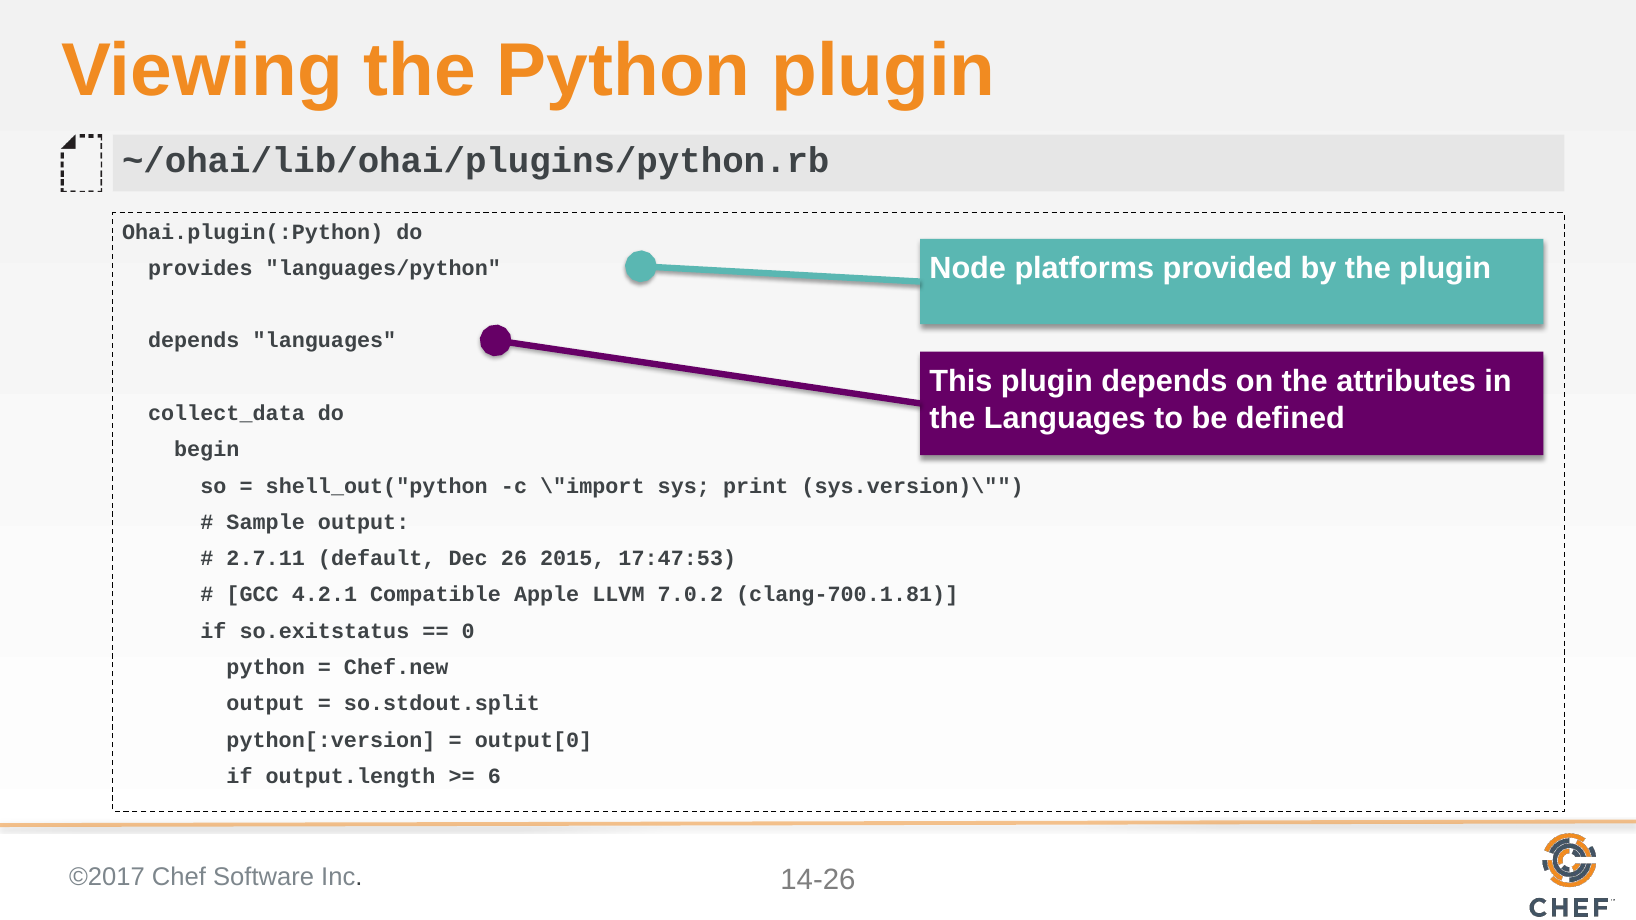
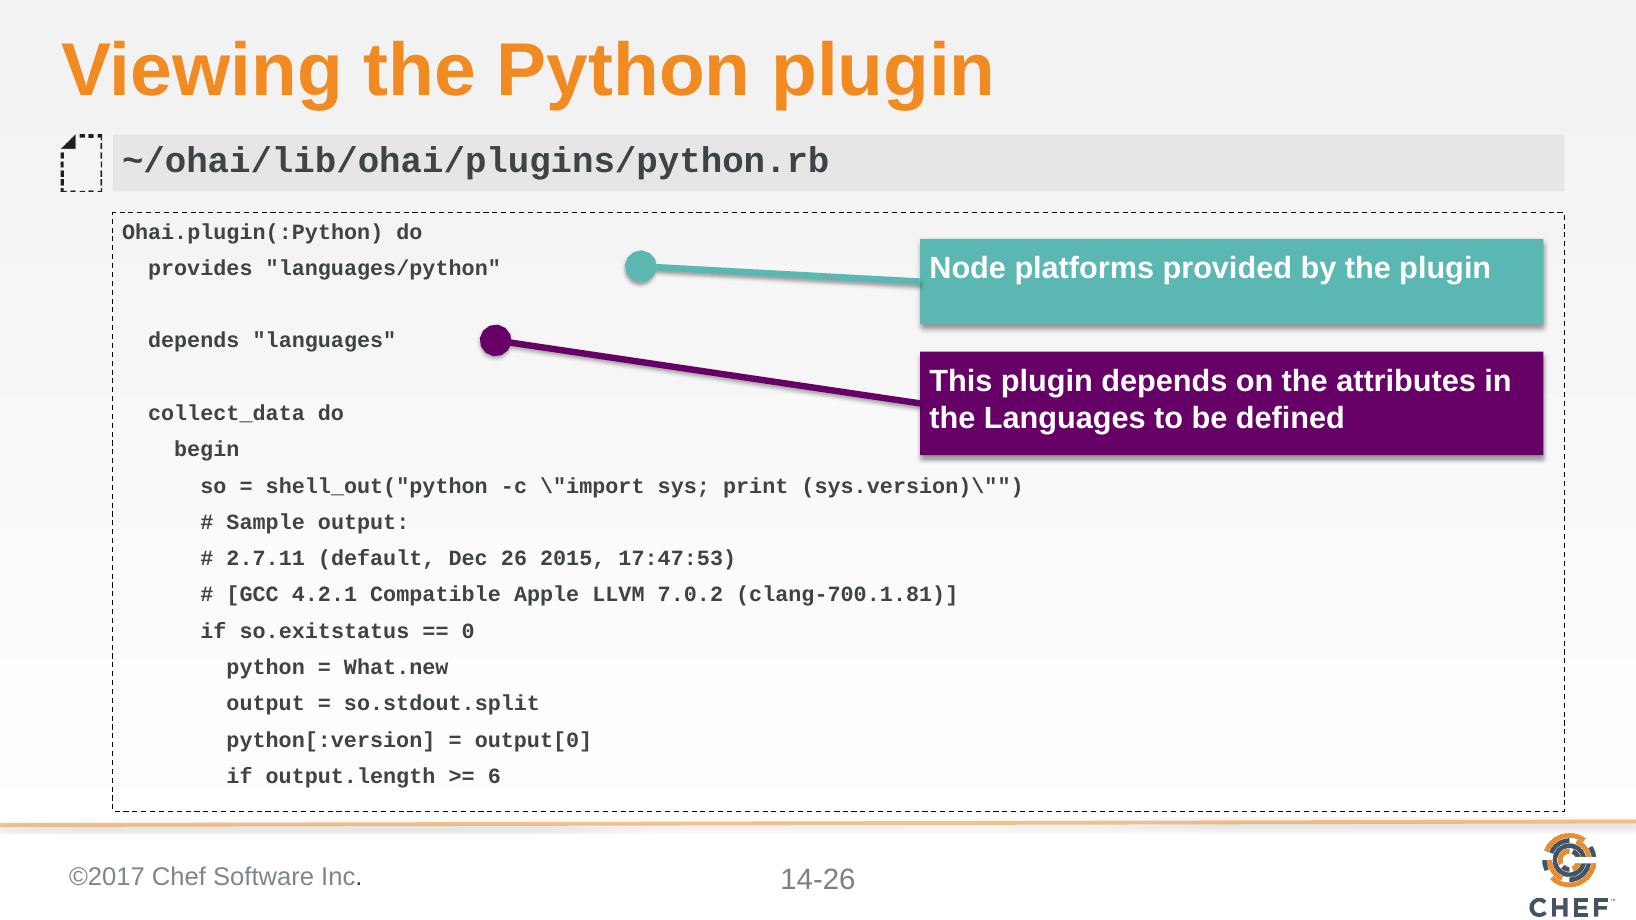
Chef.new: Chef.new -> What.new
